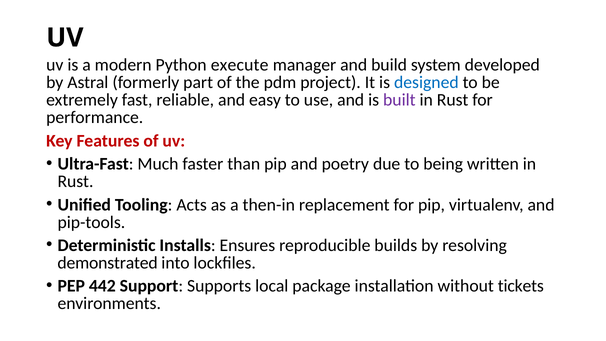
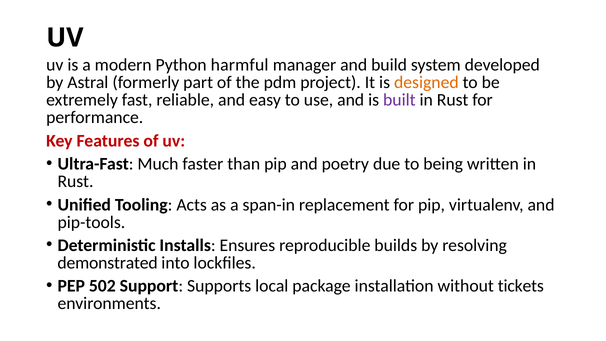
execute: execute -> harmful
designed colour: blue -> orange
then-in: then-in -> span-in
442: 442 -> 502
